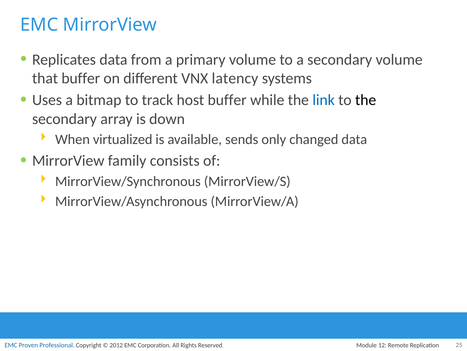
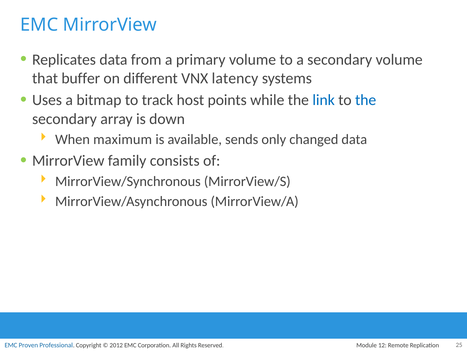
host buffer: buffer -> points
the at (366, 100) colour: black -> blue
virtualized: virtualized -> maximum
